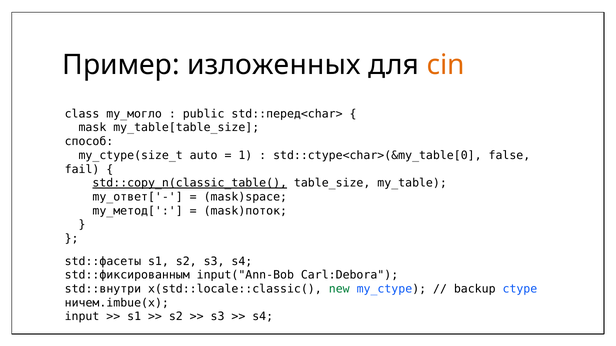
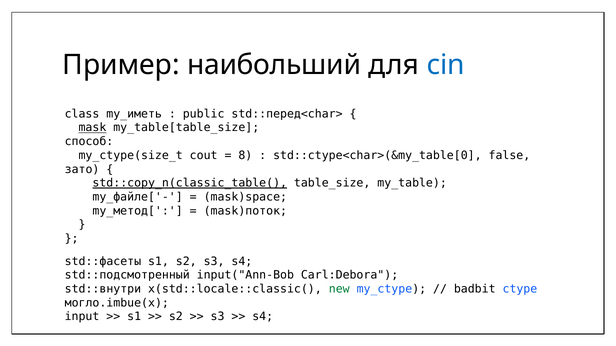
изложенных: изложенных -> наибольший
cin colour: orange -> blue
my_могло: my_могло -> my_иметь
mask underline: none -> present
auto: auto -> сout
1: 1 -> 8
fail: fail -> зато
my_ответ['-: my_ответ['- -> my_файле['-
std::фиксированным: std::фиксированным -> std::подсмотренный
backup: backup -> badbit
ничем.imbue(x: ничем.imbue(x -> могло.imbue(x
